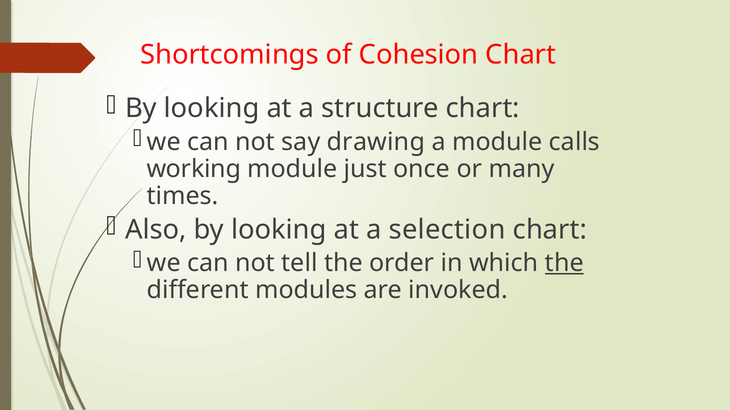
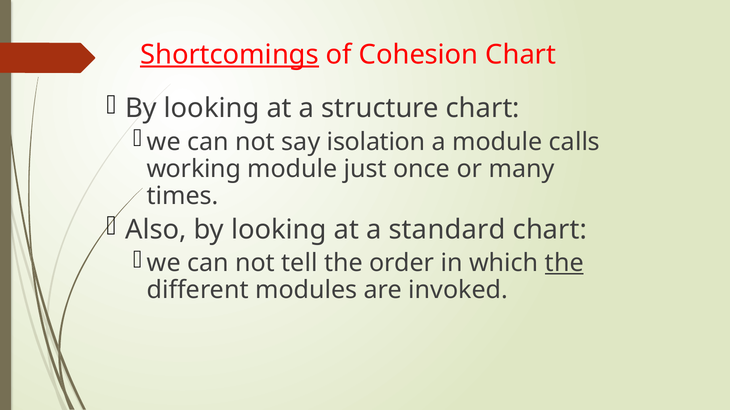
Shortcomings underline: none -> present
drawing: drawing -> isolation
selection: selection -> standard
